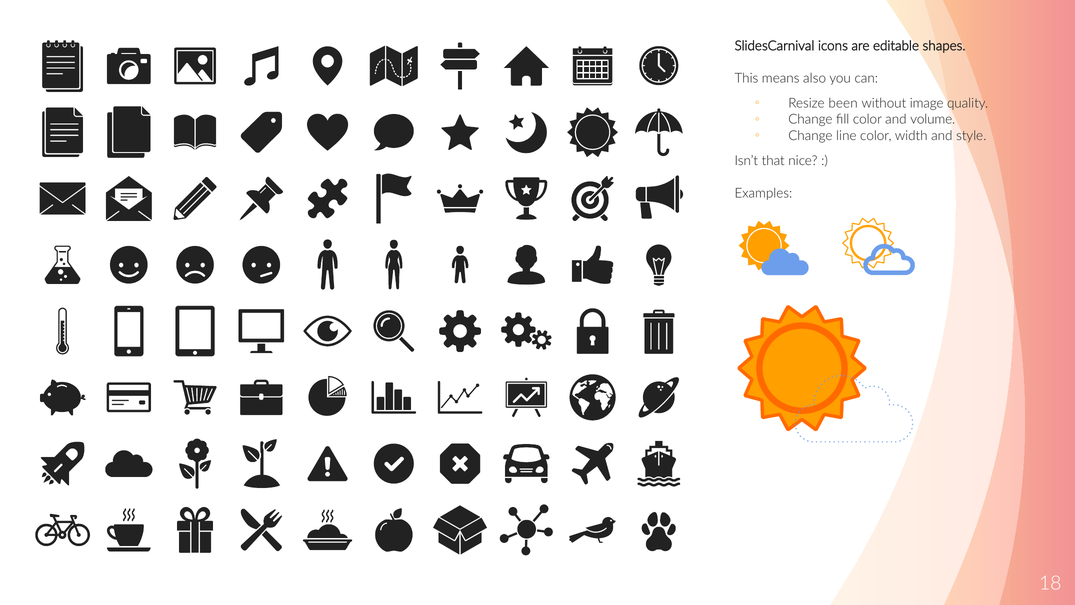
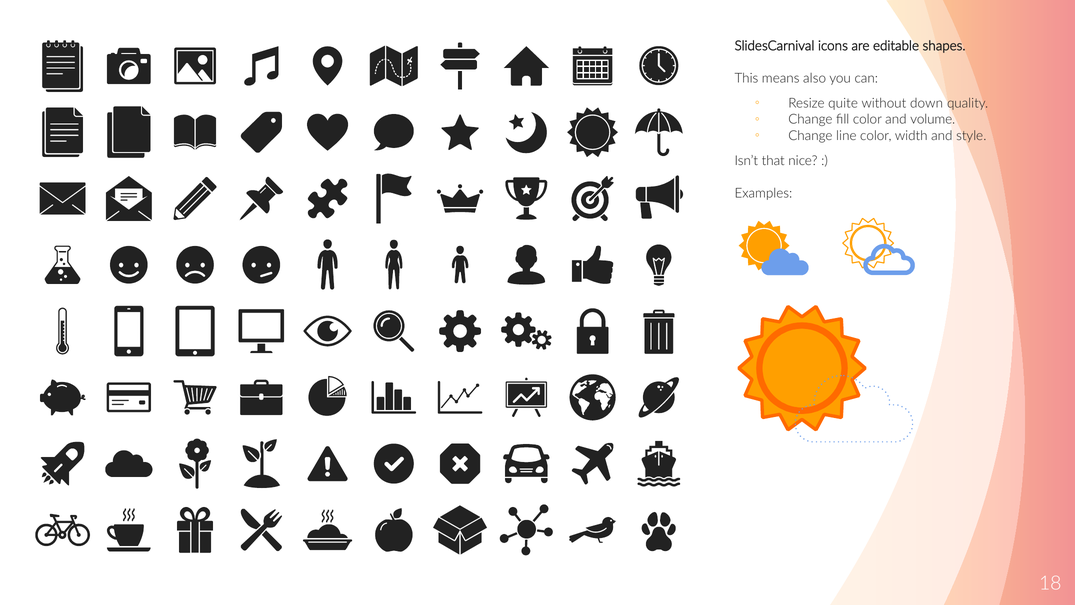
been: been -> quite
image: image -> down
